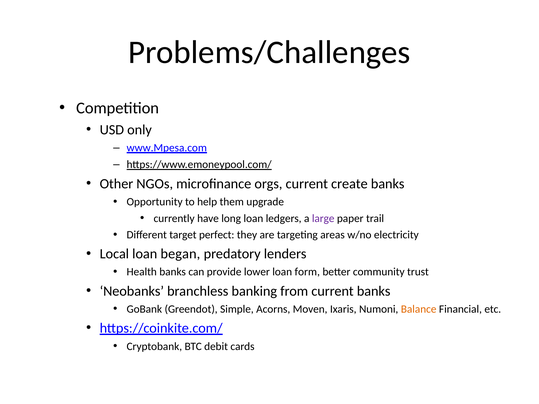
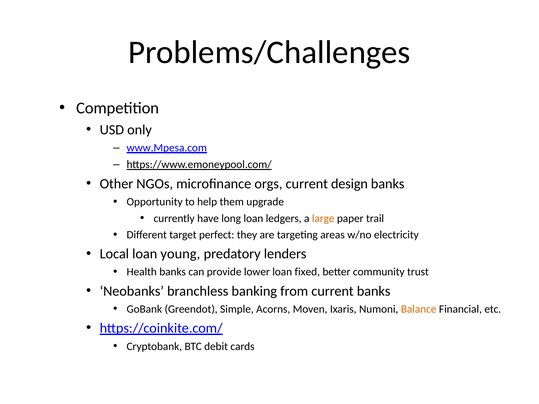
create: create -> design
large colour: purple -> orange
began: began -> young
form: form -> fixed
